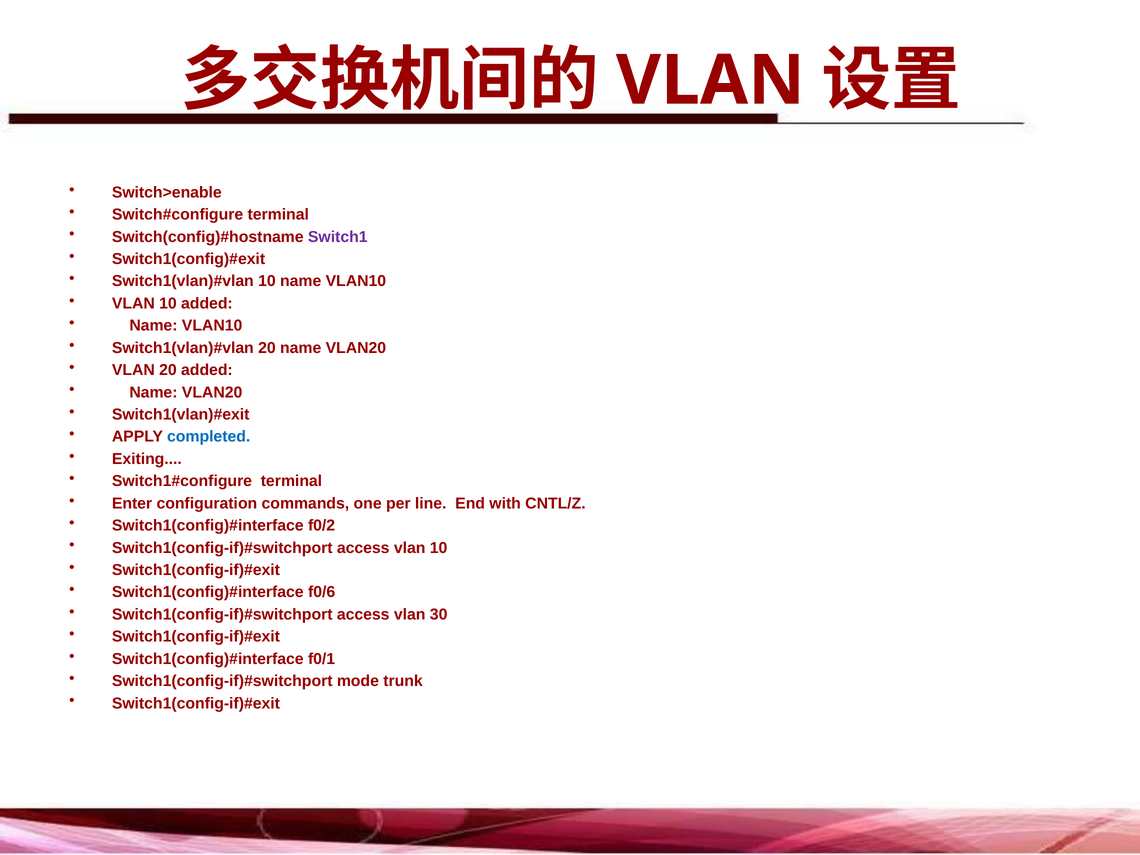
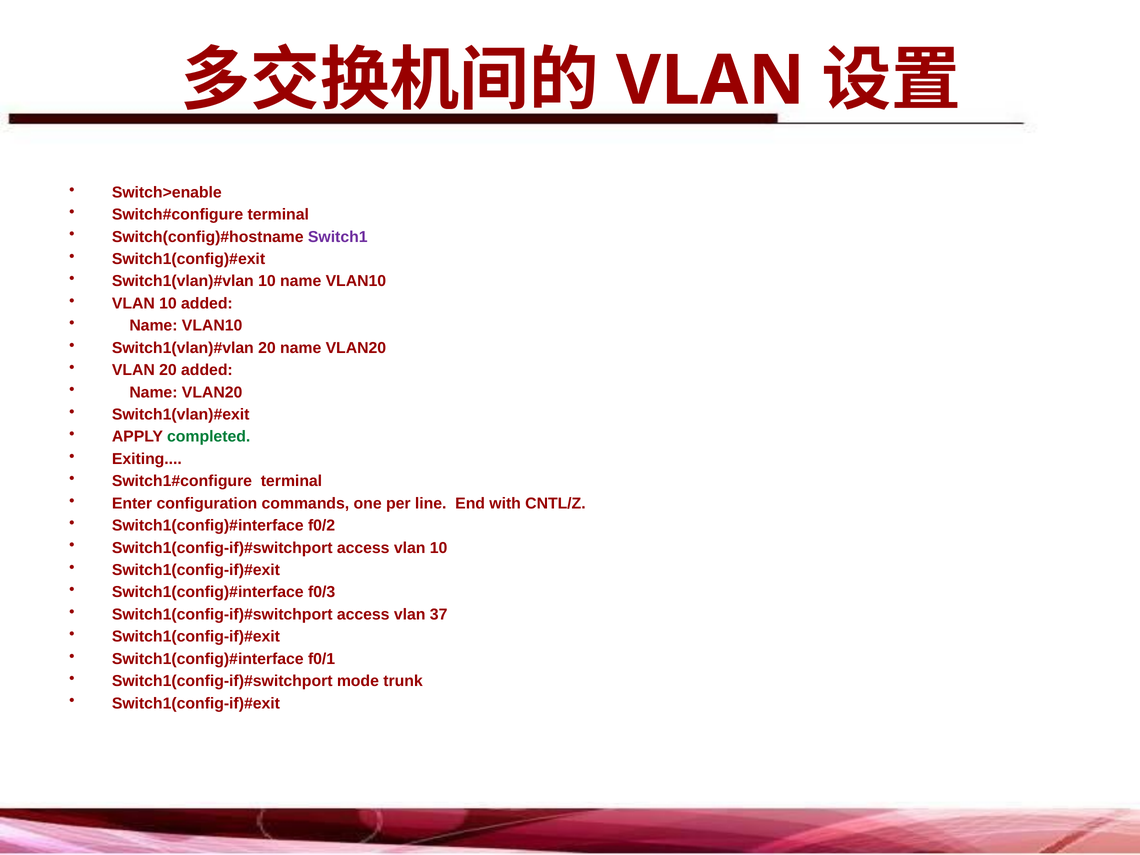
completed colour: blue -> green
f0/6: f0/6 -> f0/3
30: 30 -> 37
